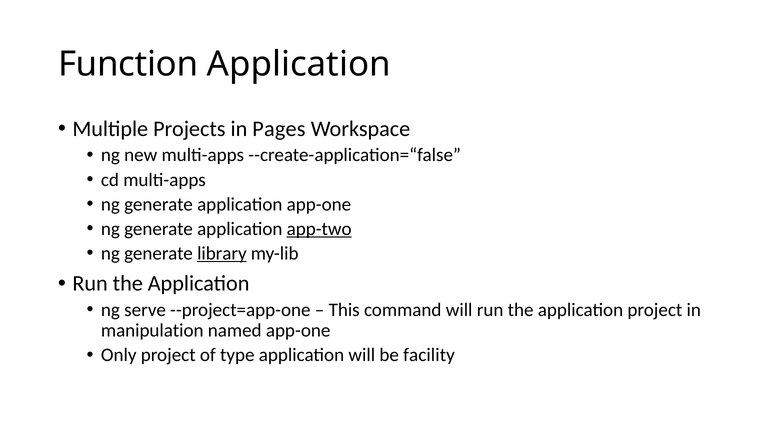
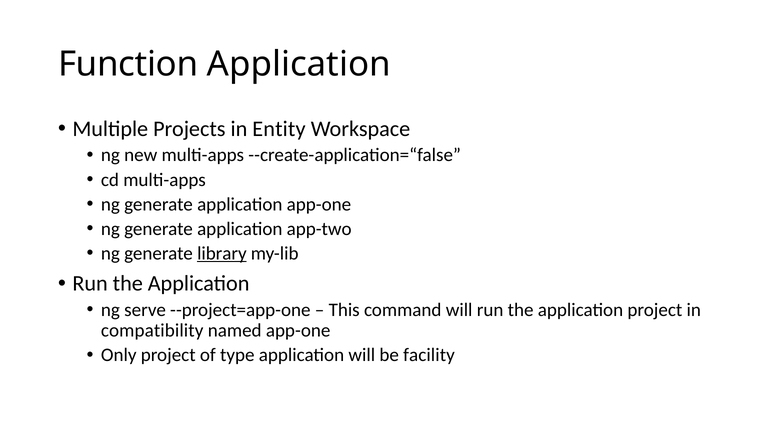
Pages: Pages -> Entity
app-two underline: present -> none
manipulation: manipulation -> compatibility
